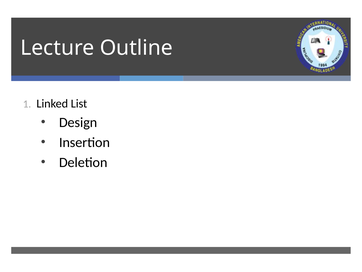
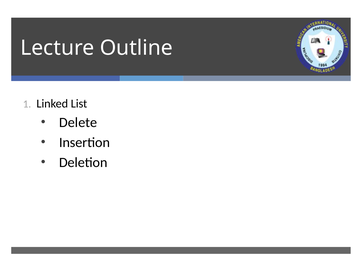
Design: Design -> Delete
